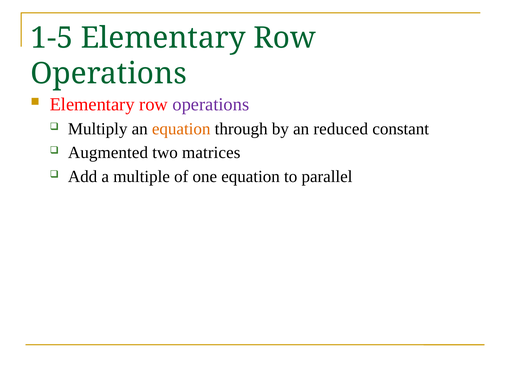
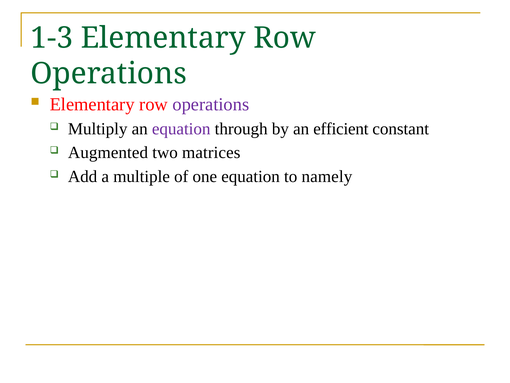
1-5: 1-5 -> 1-3
equation at (181, 129) colour: orange -> purple
reduced: reduced -> efficient
parallel: parallel -> namely
